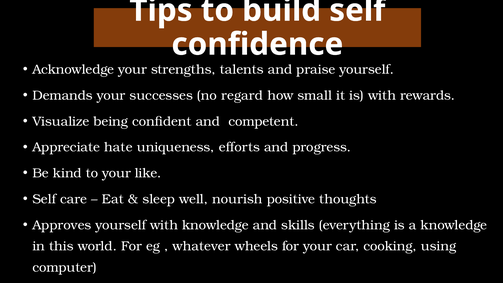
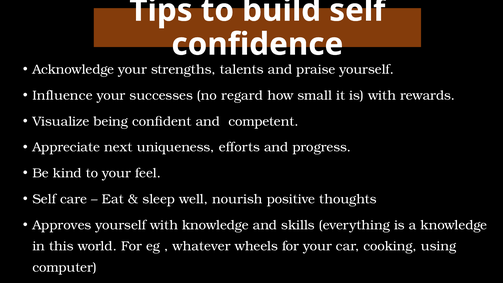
Demands: Demands -> Influence
hate: hate -> next
like: like -> feel
